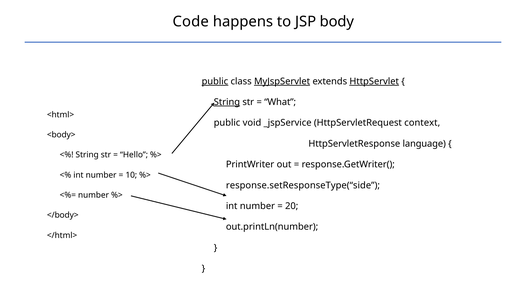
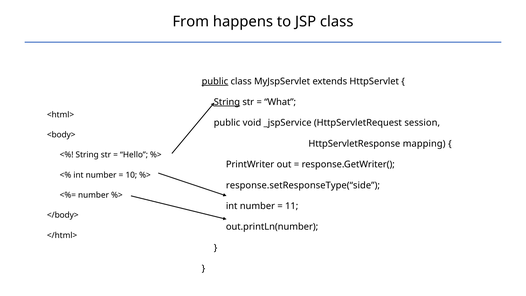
Code: Code -> From
JSP body: body -> class
MyJspServlet underline: present -> none
HttpServlet underline: present -> none
context: context -> session
language: language -> mapping
20: 20 -> 11
